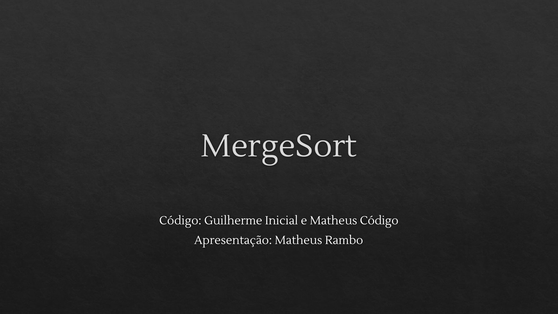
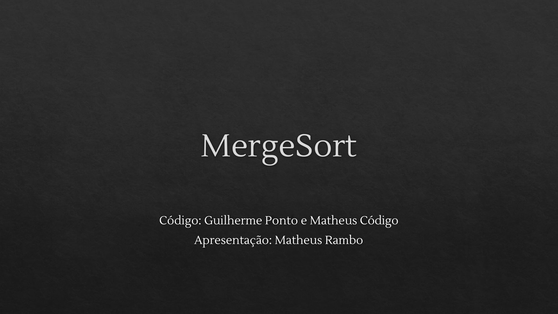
Inicial: Inicial -> Ponto
